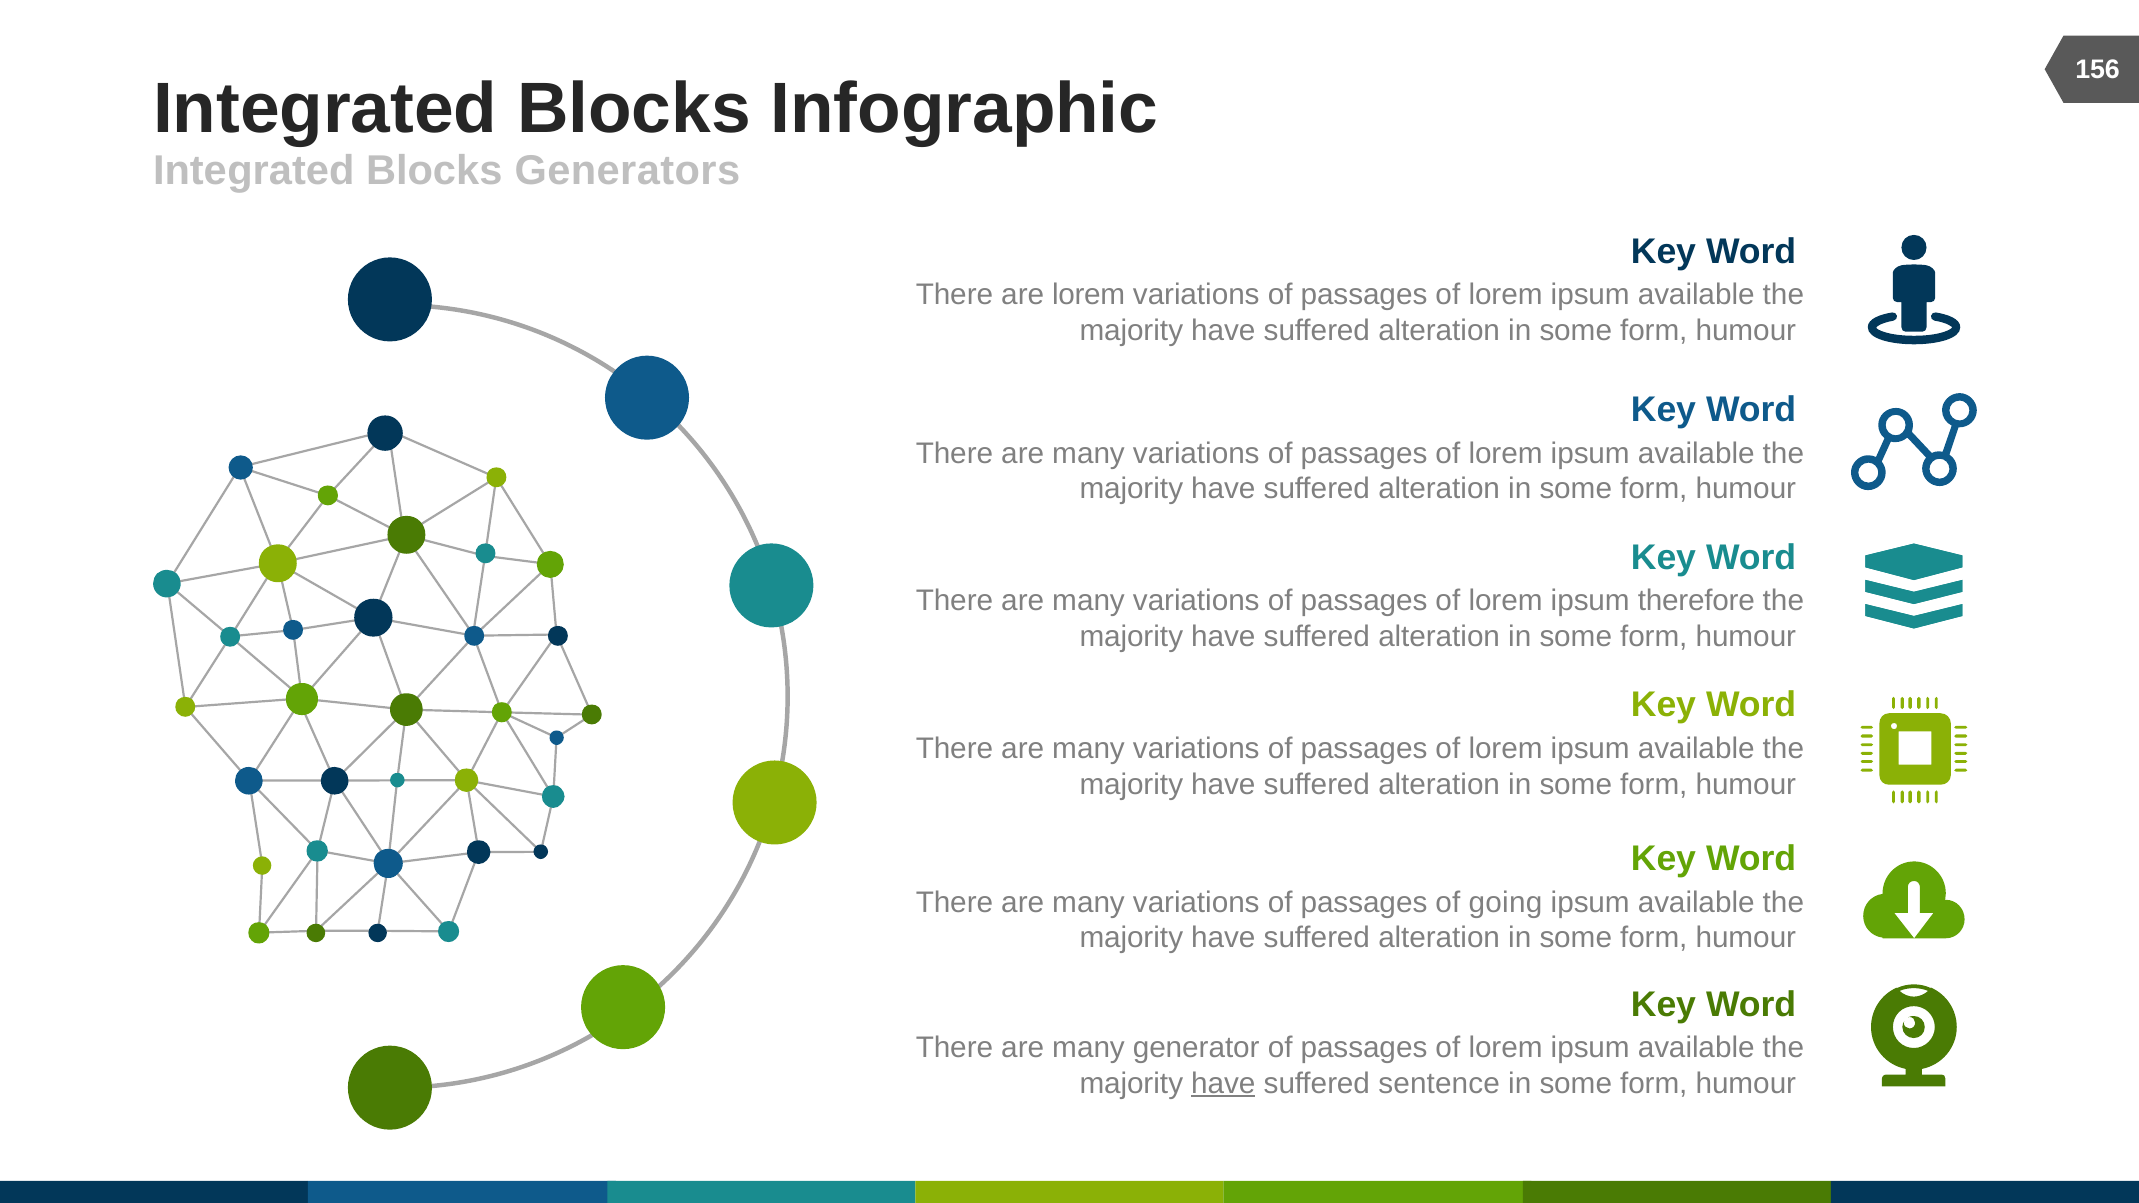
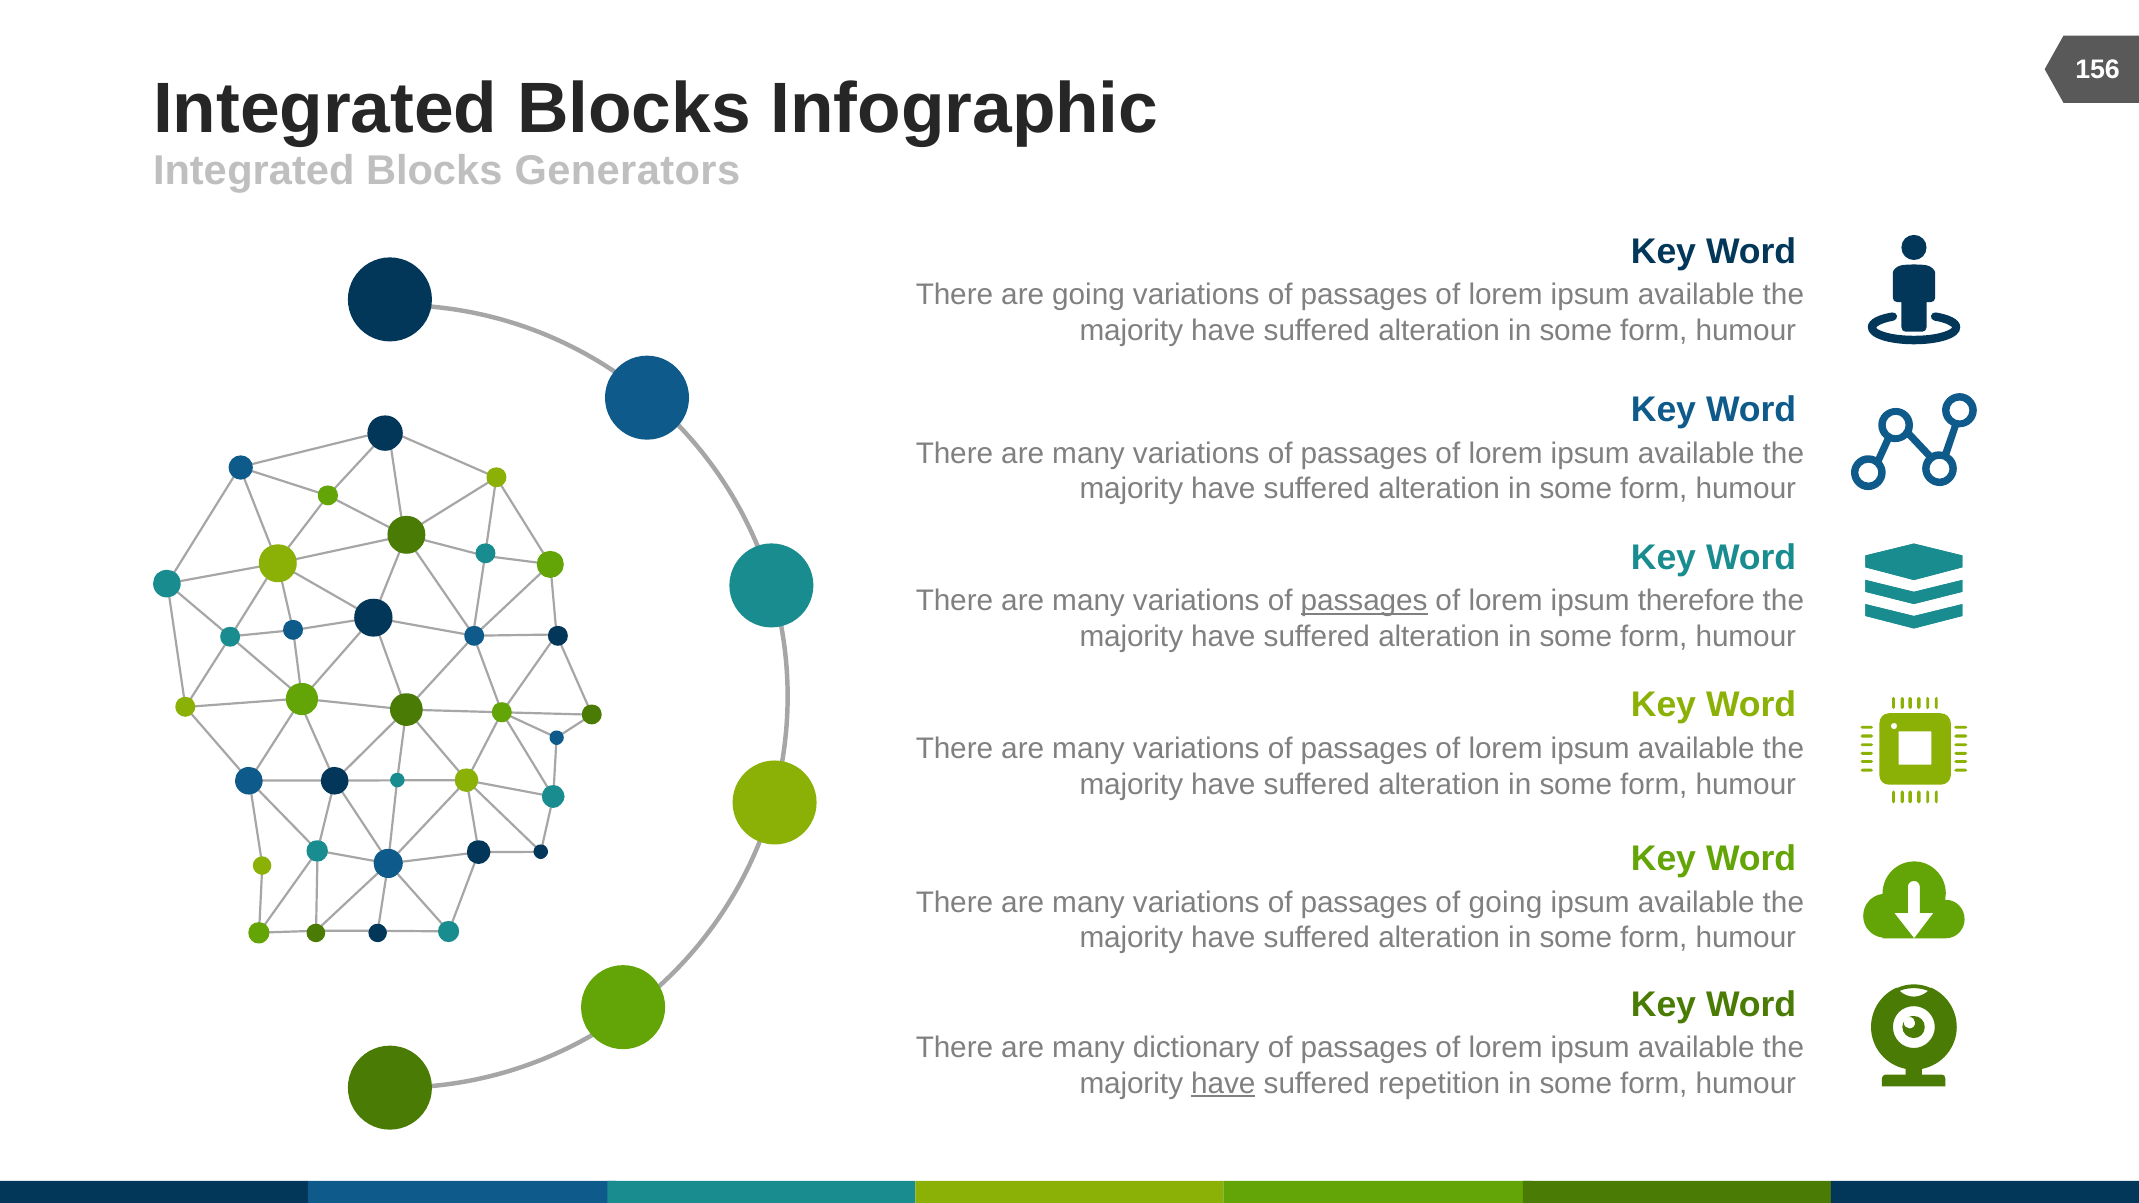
are lorem: lorem -> going
passages at (1364, 601) underline: none -> present
generator: generator -> dictionary
sentence: sentence -> repetition
